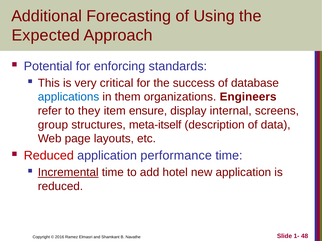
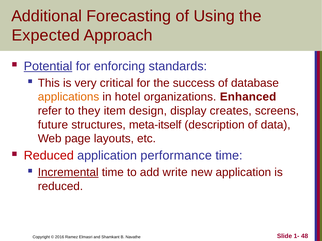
Potential underline: none -> present
applications colour: blue -> orange
them: them -> hotel
Engineers: Engineers -> Enhanced
ensure: ensure -> design
internal: internal -> creates
group: group -> future
hotel: hotel -> write
